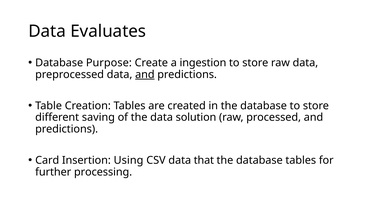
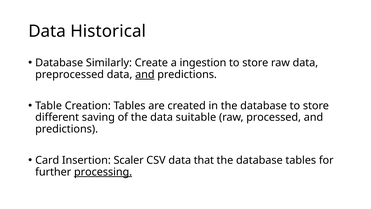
Evaluates: Evaluates -> Historical
Purpose: Purpose -> Similarly
solution: solution -> suitable
Using: Using -> Scaler
processing underline: none -> present
